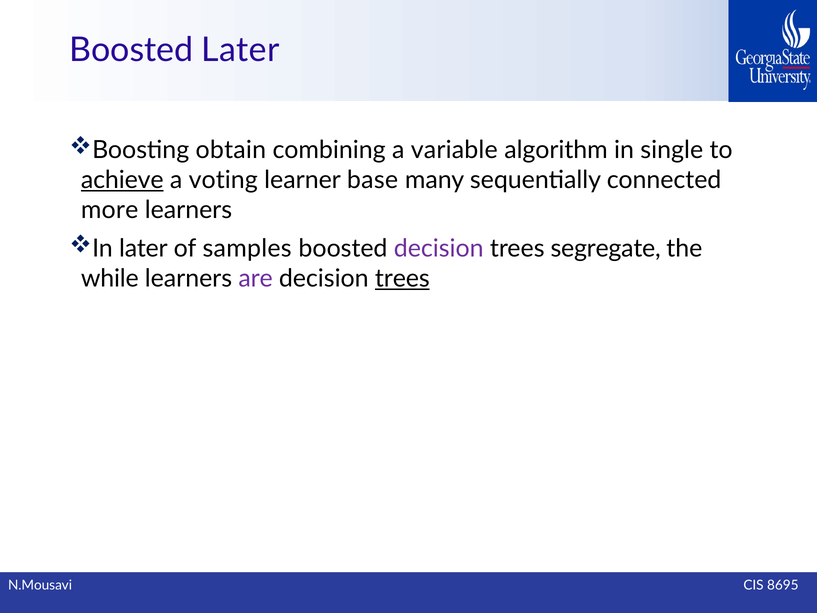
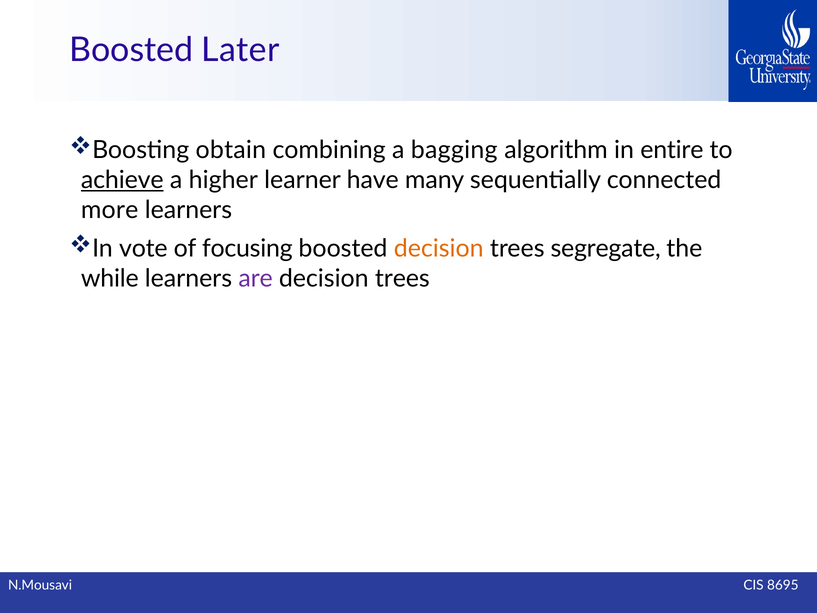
variable: variable -> bagging
single: single -> entire
voting: voting -> higher
base: base -> have
In later: later -> vote
samples: samples -> focusing
decision at (439, 249) colour: purple -> orange
trees at (402, 278) underline: present -> none
